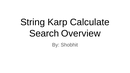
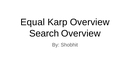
String: String -> Equal
Karp Calculate: Calculate -> Overview
